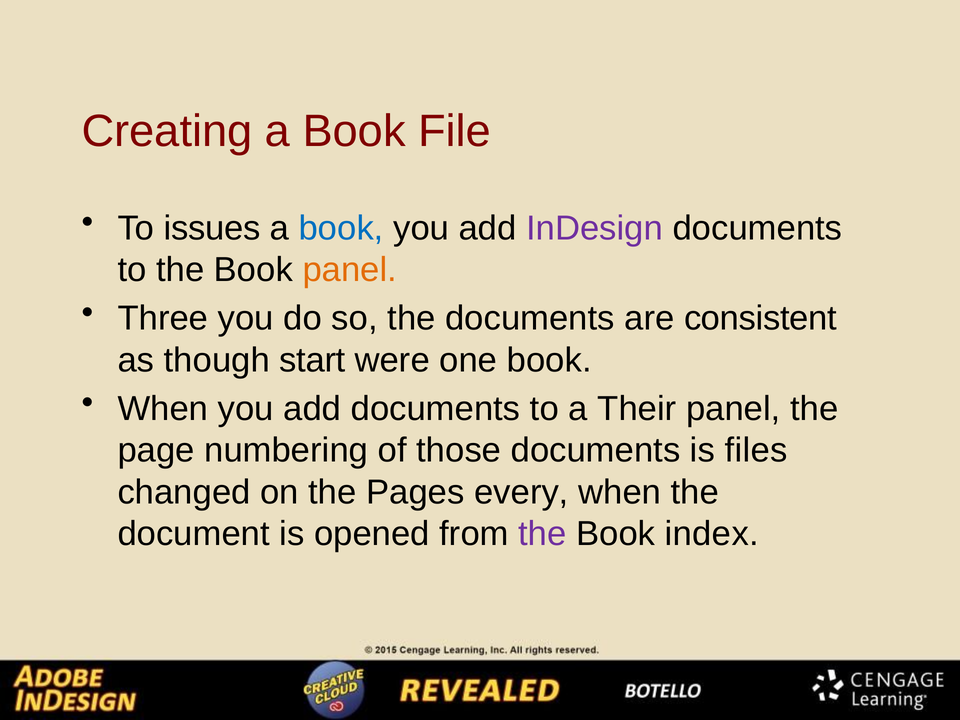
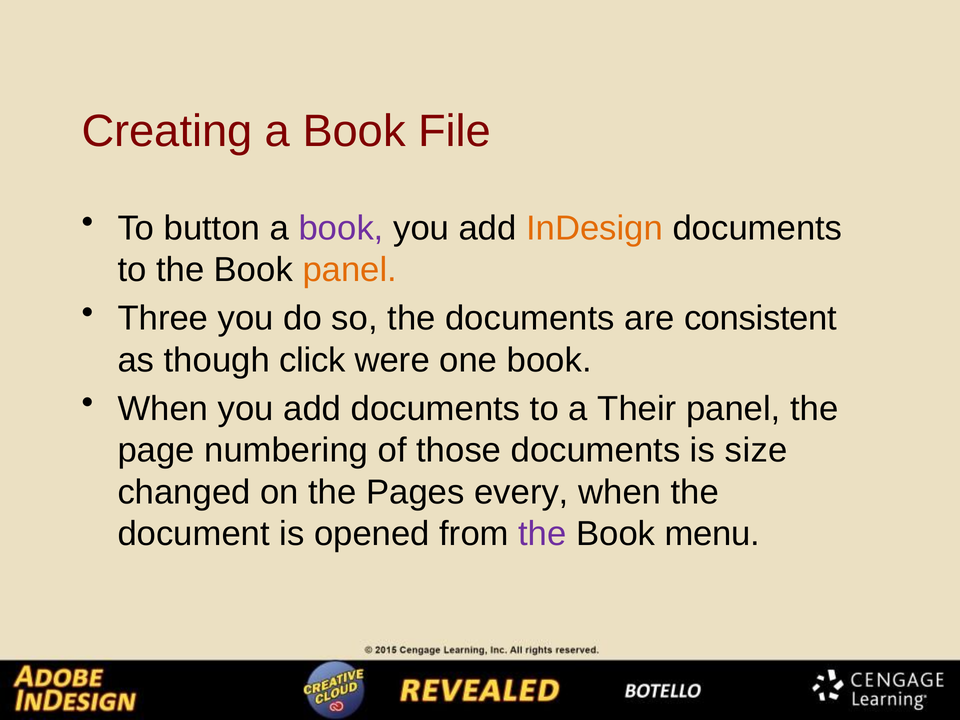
issues: issues -> button
book at (341, 228) colour: blue -> purple
InDesign colour: purple -> orange
start: start -> click
files: files -> size
index: index -> menu
